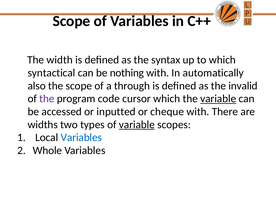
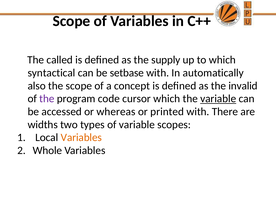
width: width -> called
syntax: syntax -> supply
nothing: nothing -> setbase
through: through -> concept
inputted: inputted -> whereas
cheque: cheque -> printed
variable at (137, 125) underline: present -> none
Variables at (81, 138) colour: blue -> orange
